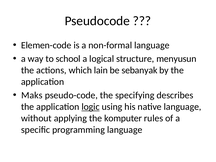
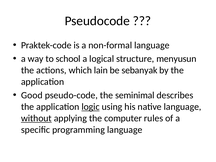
Elemen-code: Elemen-code -> Praktek-code
Maks: Maks -> Good
specifying: specifying -> seminimal
without underline: none -> present
komputer: komputer -> computer
